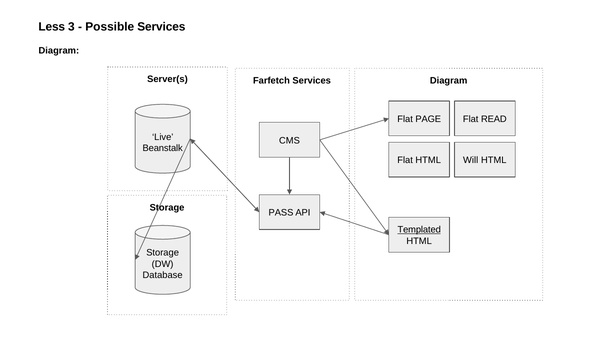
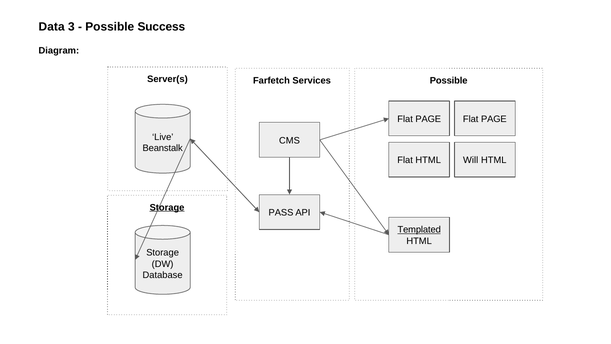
Less: Less -> Data
Possible Services: Services -> Success
Server(s Diagram: Diagram -> Possible
READ at (494, 119): READ -> PAGE
Storage at (167, 207) underline: none -> present
